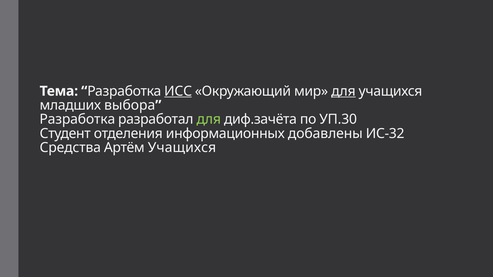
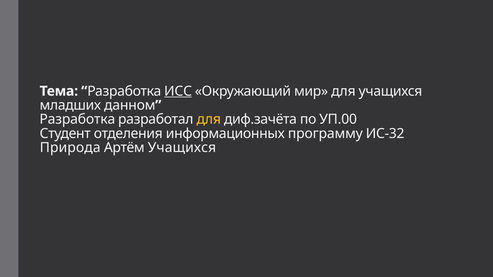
для at (343, 91) underline: present -> none
выбора: выбора -> данном
для at (209, 120) colour: light green -> yellow
УП.30: УП.30 -> УП.00
добавлены: добавлены -> программу
Средства: Средства -> Природа
